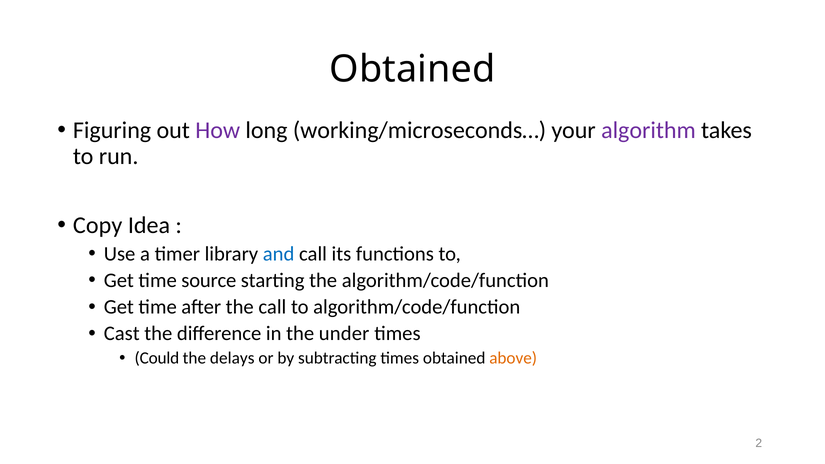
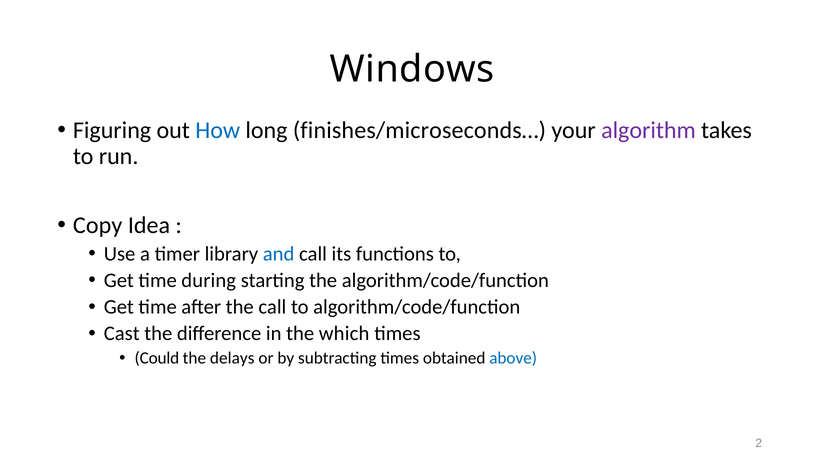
Obtained at (412, 69): Obtained -> Windows
How colour: purple -> blue
working/microseconds…: working/microseconds… -> finishes/microseconds…
source: source -> during
under: under -> which
above colour: orange -> blue
